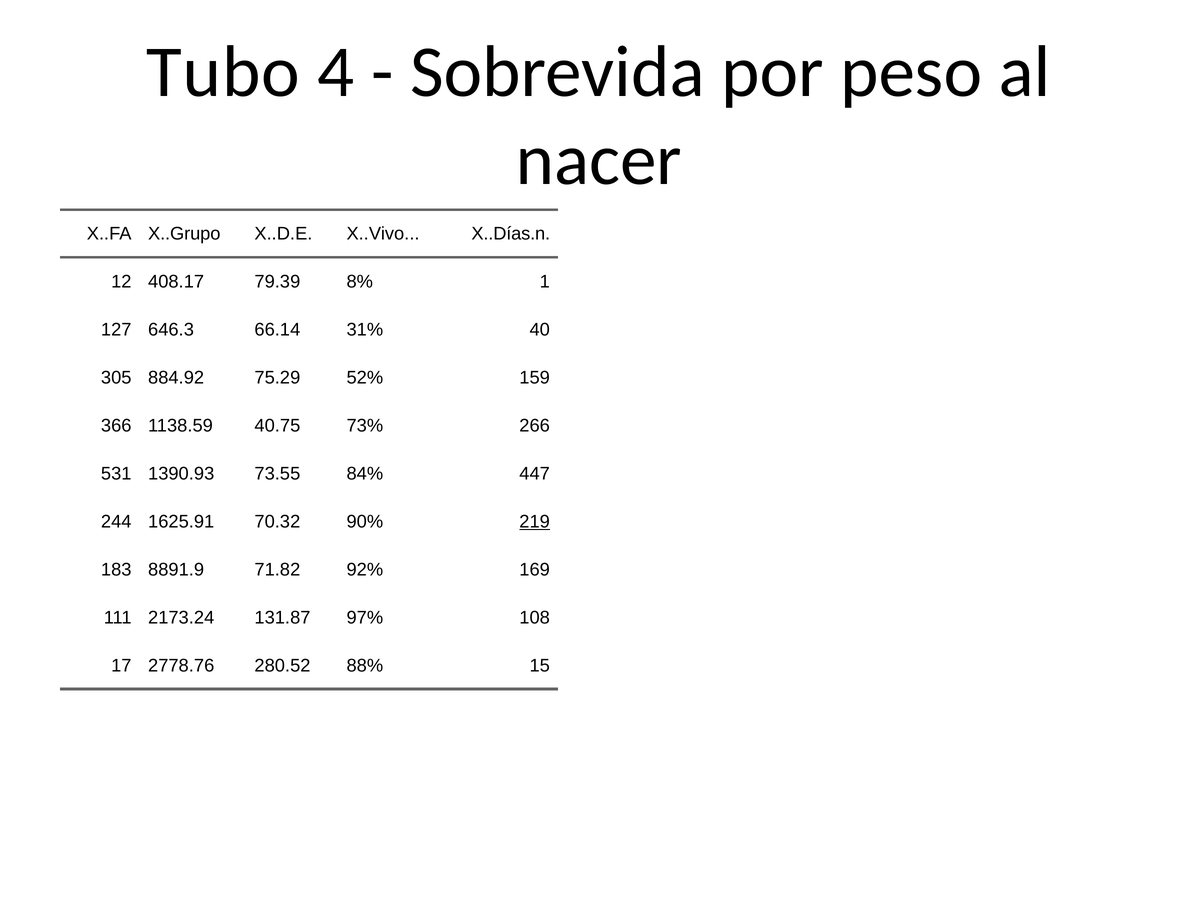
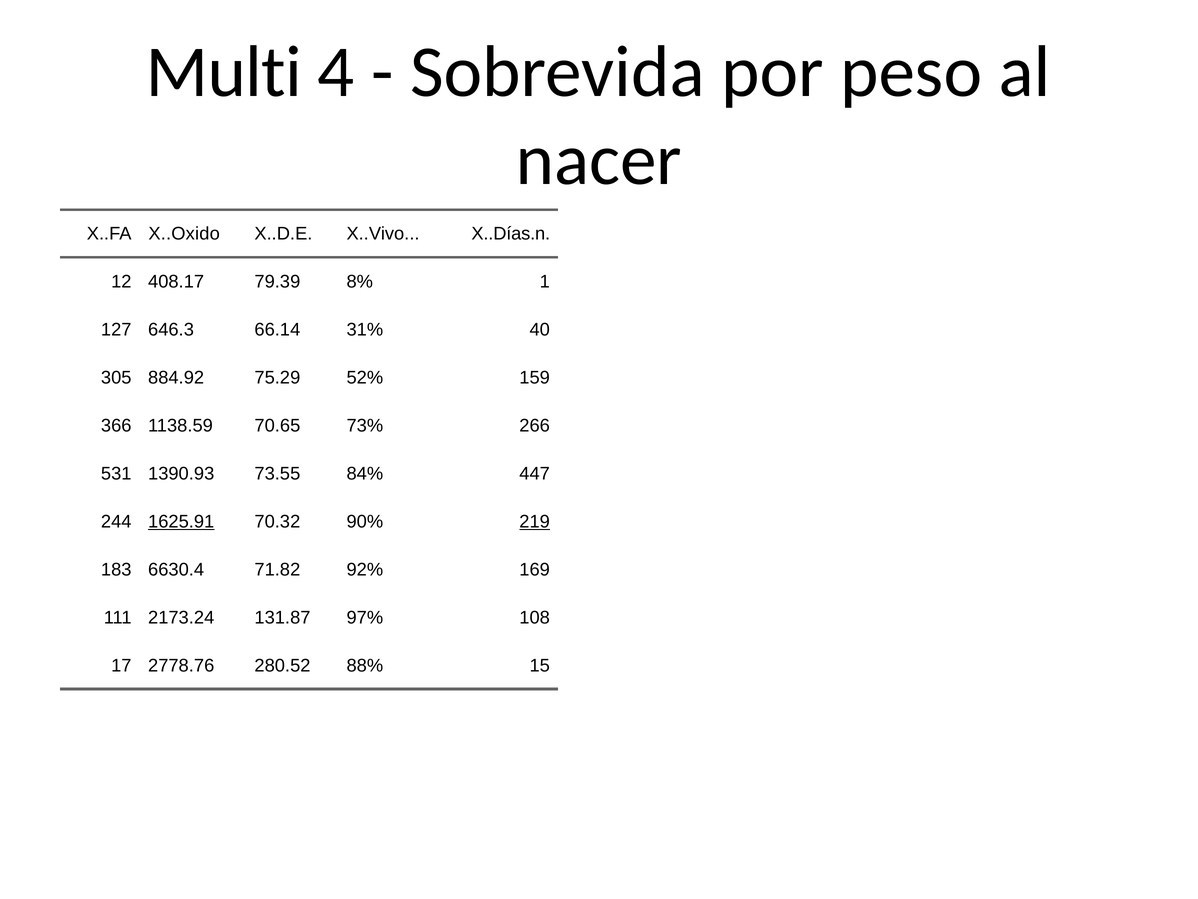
Tubo: Tubo -> Multi
X..Grupo: X..Grupo -> X..Oxido
40.75: 40.75 -> 70.65
1625.91 underline: none -> present
8891.9: 8891.9 -> 6630.4
